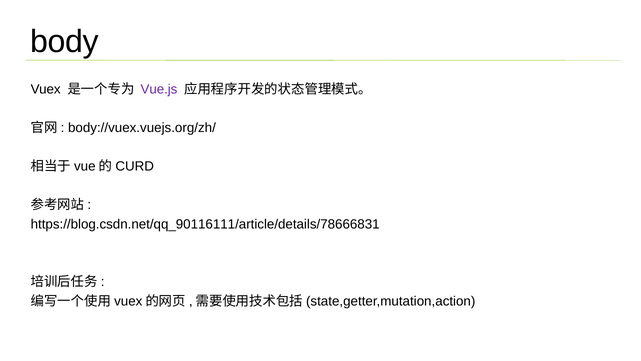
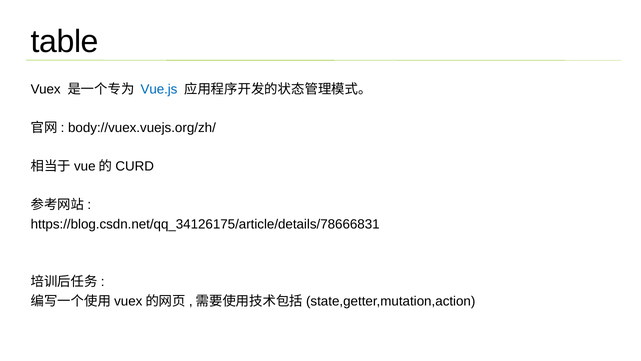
body: body -> table
Vue.js colour: purple -> blue
https://blog.csdn.net/qq_90116111/article/details/78666831: https://blog.csdn.net/qq_90116111/article/details/78666831 -> https://blog.csdn.net/qq_34126175/article/details/78666831
